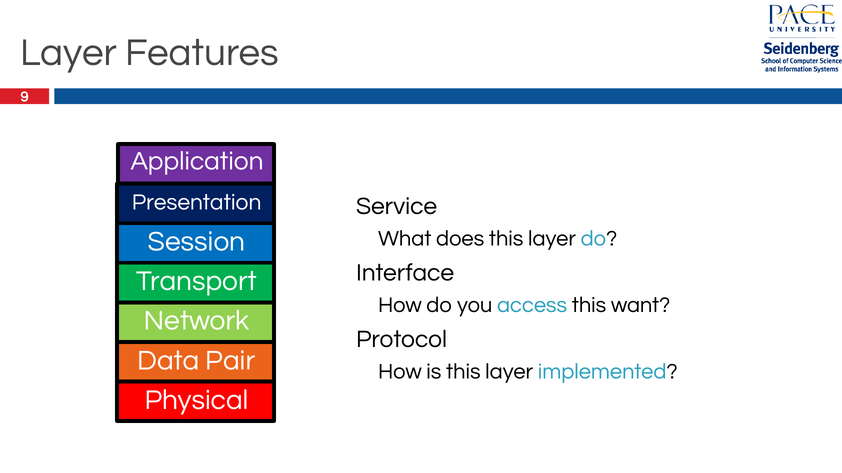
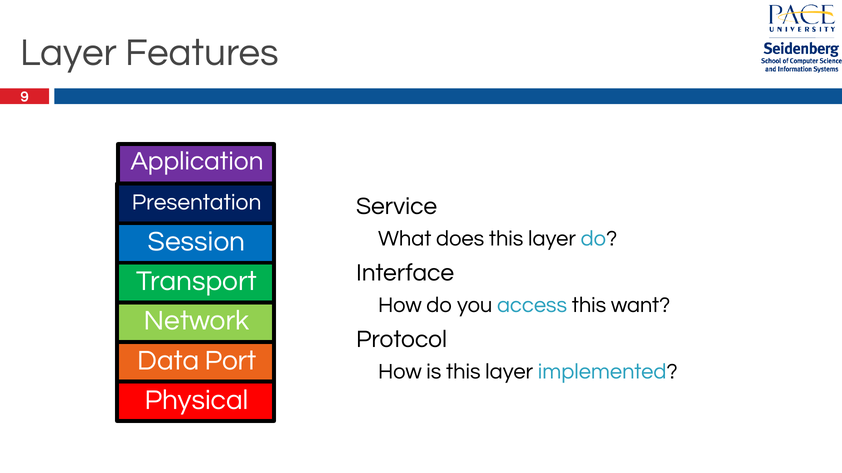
Pair: Pair -> Port
